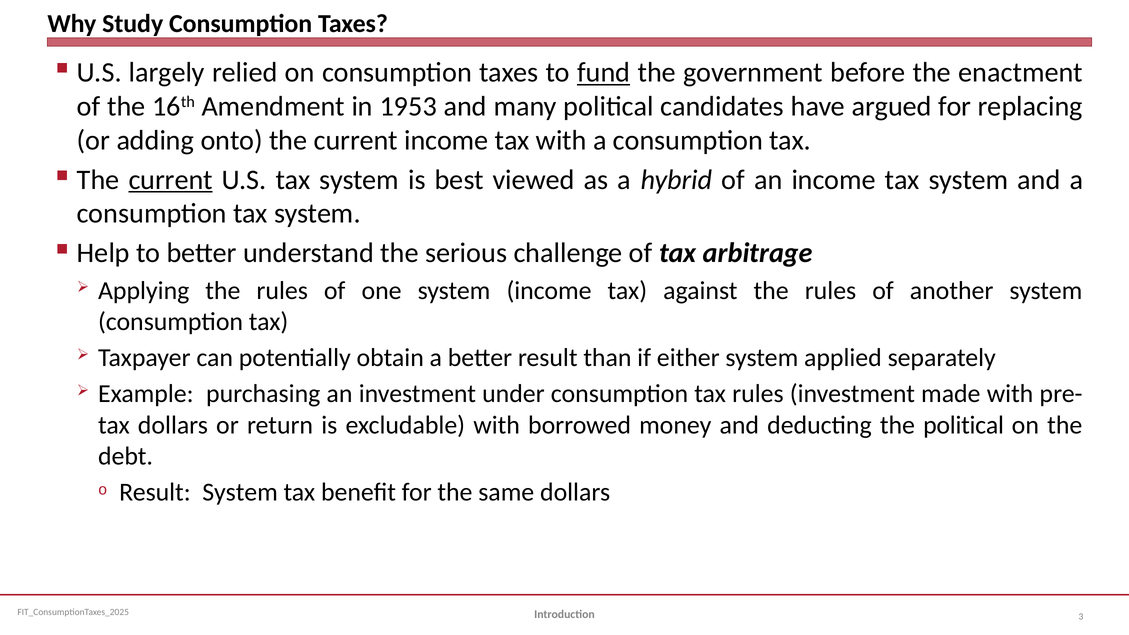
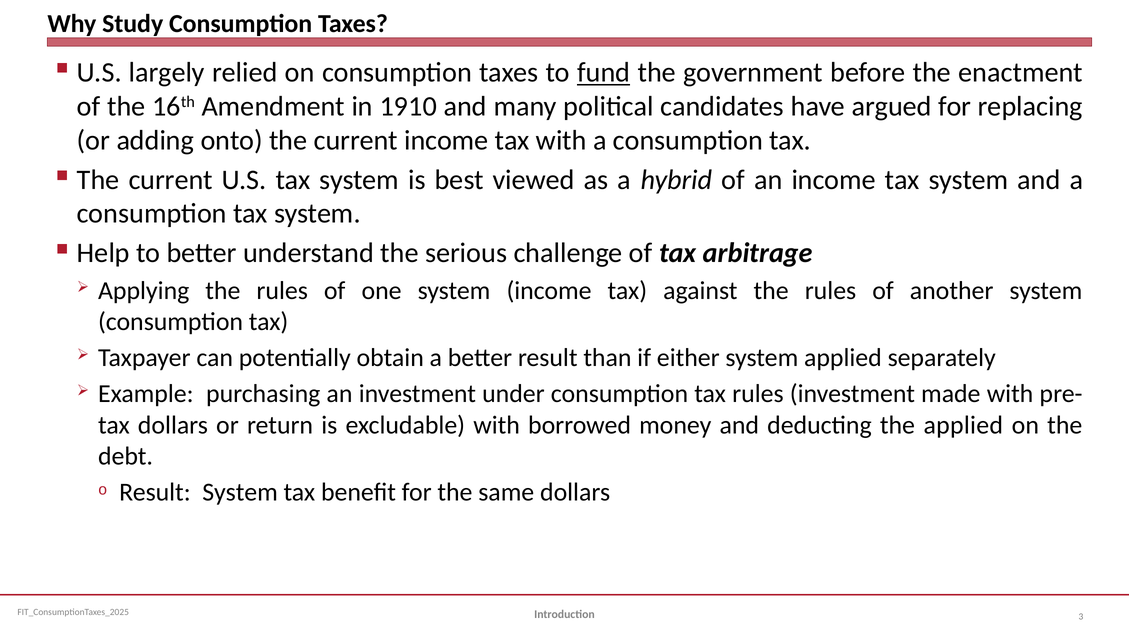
1953: 1953 -> 1910
current at (171, 180) underline: present -> none
the political: political -> applied
